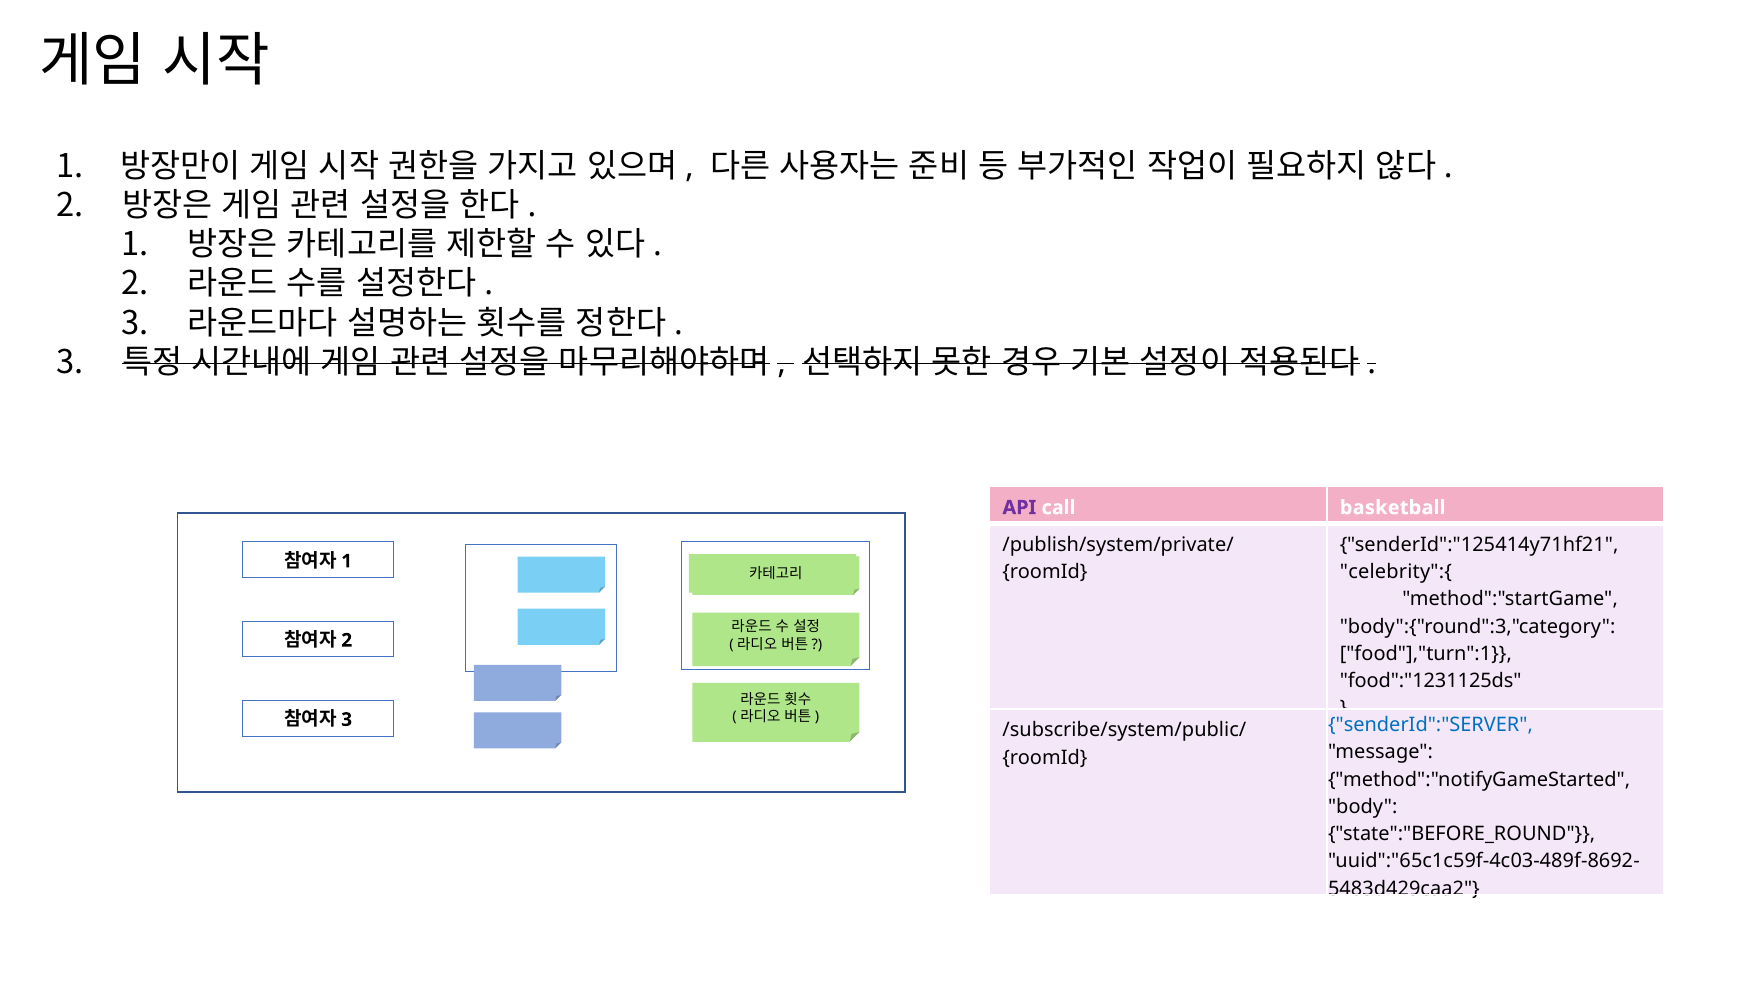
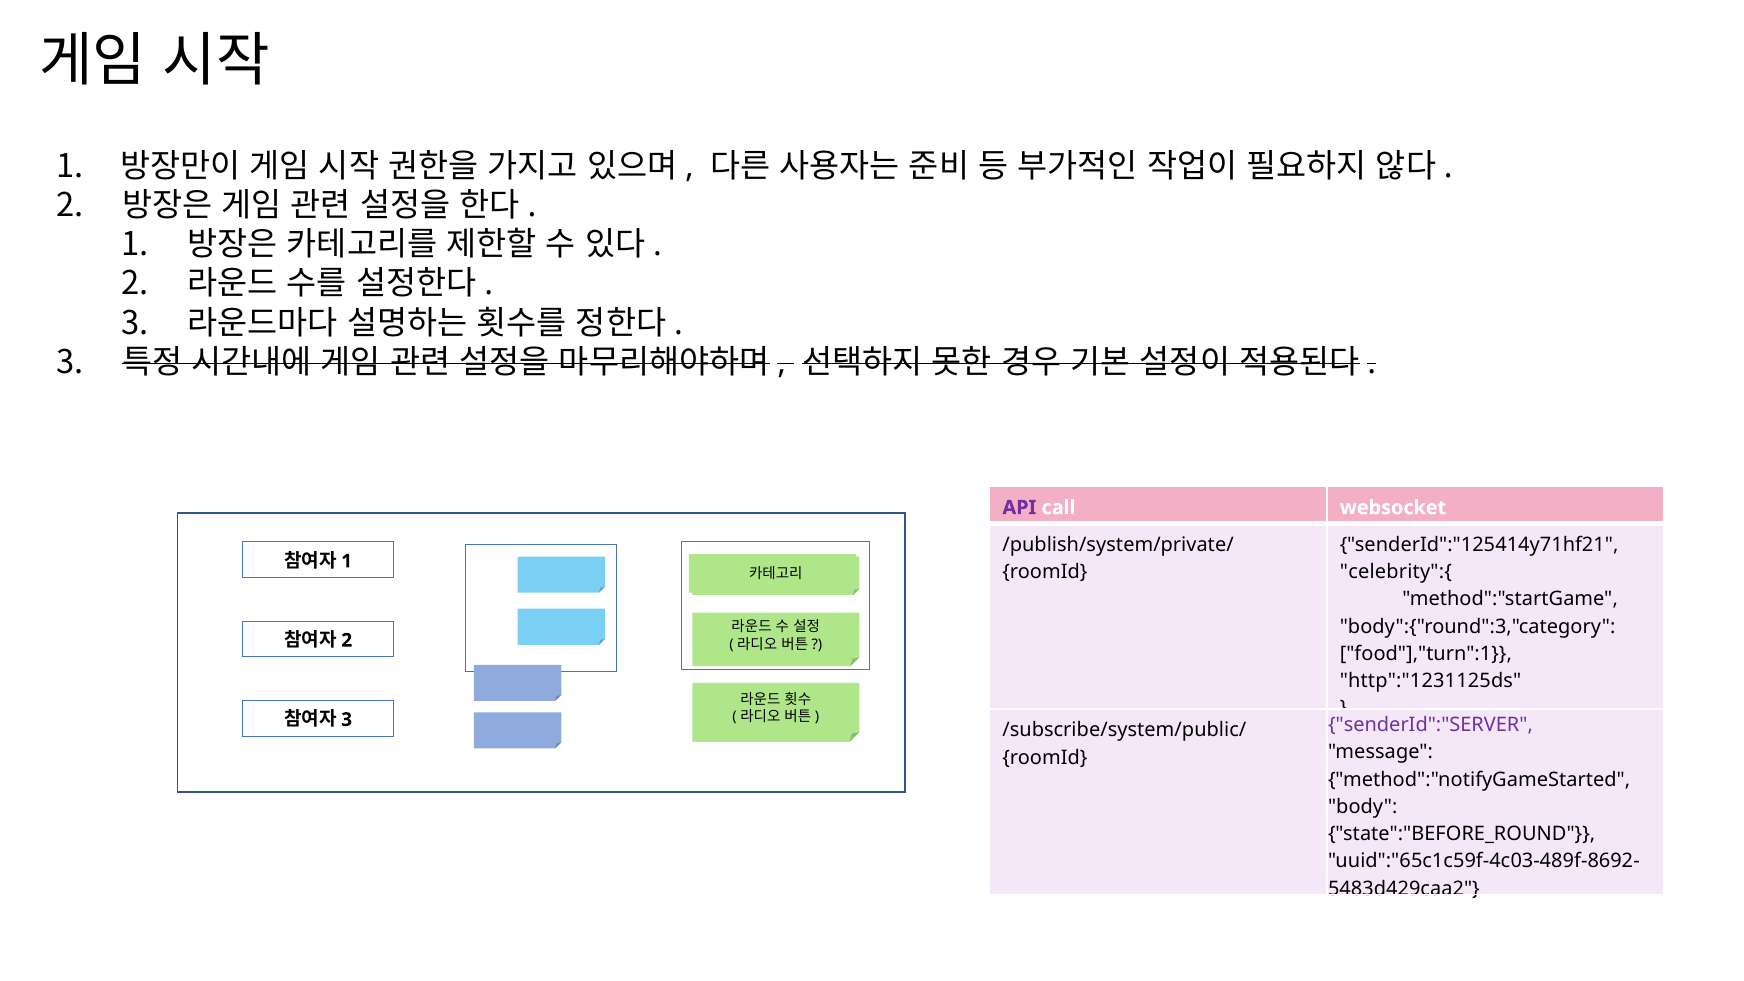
basketball: basketball -> websocket
food":"1231125ds: food":"1231125ds -> http":"1231125ds
senderId":"SERVER colour: blue -> purple
